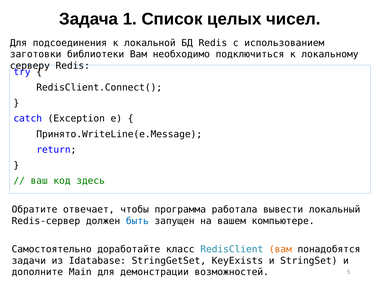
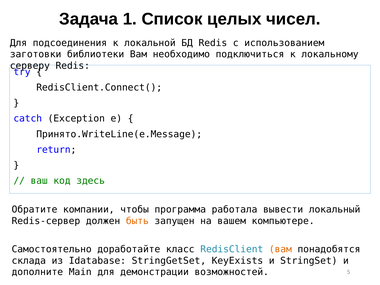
отвечает: отвечает -> компании
быть colour: blue -> orange
задачи: задачи -> склада
